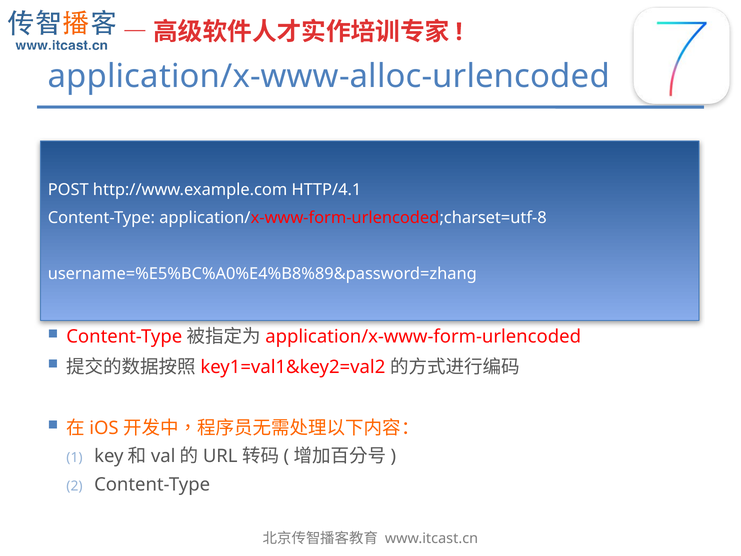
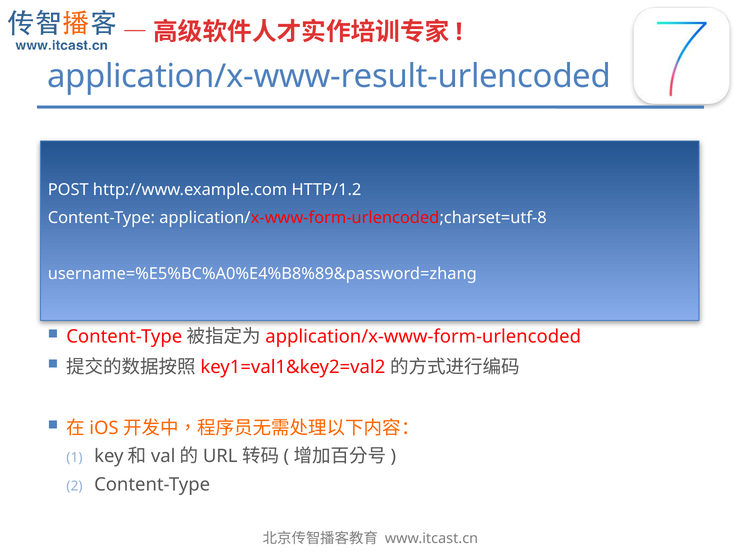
application/x-www-alloc-urlencoded: application/x-www-alloc-urlencoded -> application/x-www-result-urlencoded
HTTP/4.1: HTTP/4.1 -> HTTP/1.2
